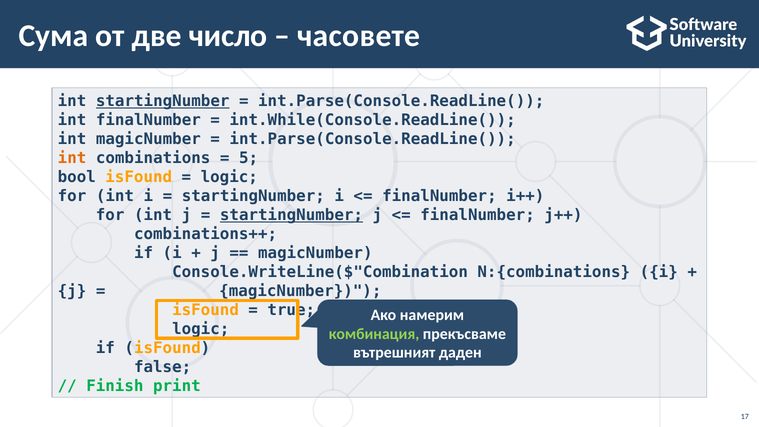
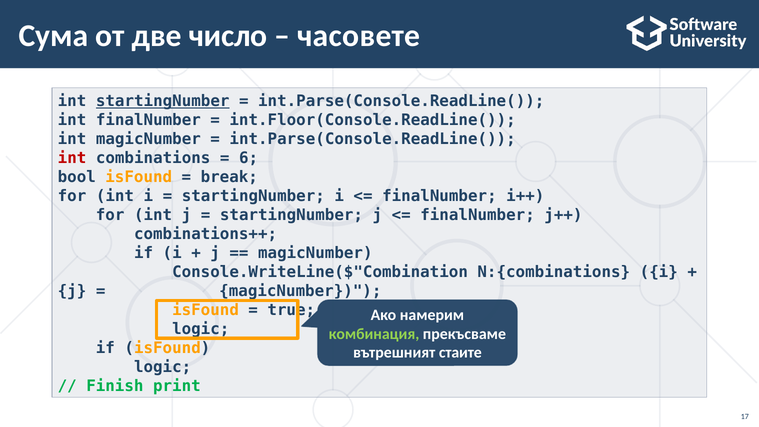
int.While(Console.ReadLine(: int.While(Console.ReadLine( -> int.Floor(Console.ReadLine(
int at (72, 158) colour: orange -> red
5: 5 -> 6
logic at (229, 177): logic -> break
startingNumber at (291, 215) underline: present -> none
даден: даден -> стаите
false at (163, 367): false -> logic
